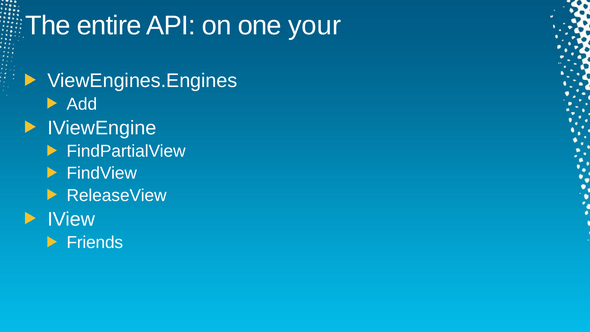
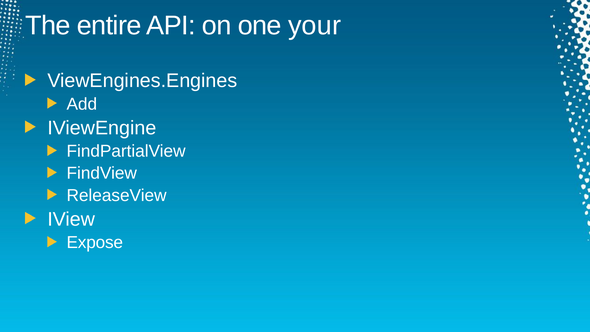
Friends: Friends -> Expose
